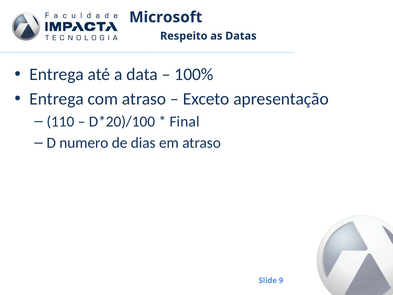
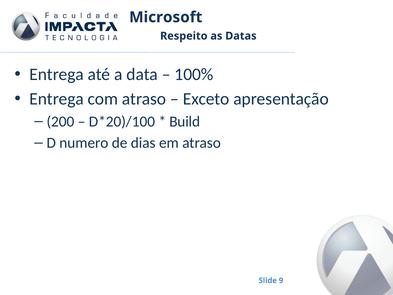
110: 110 -> 200
Final: Final -> Build
